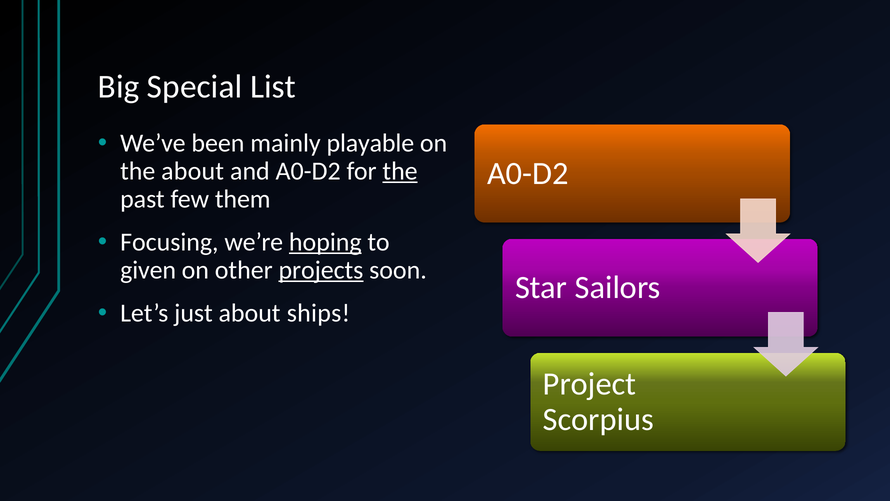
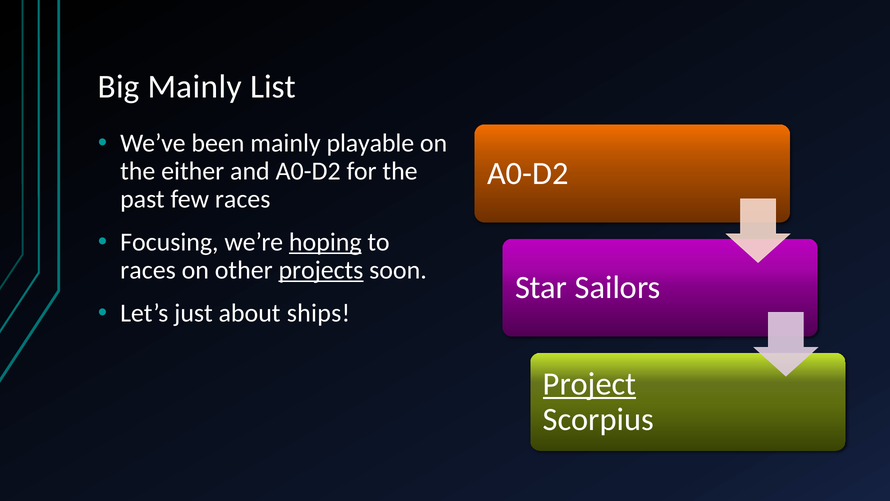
Big Special: Special -> Mainly
the about: about -> either
the at (400, 171) underline: present -> none
few them: them -> races
given at (148, 270): given -> races
Project underline: none -> present
